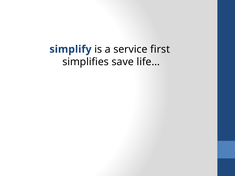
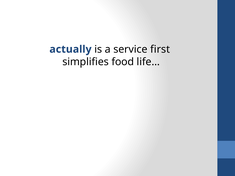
simplify: simplify -> actually
save: save -> food
